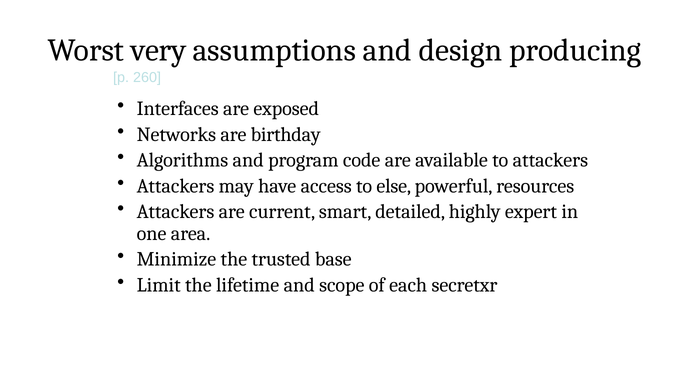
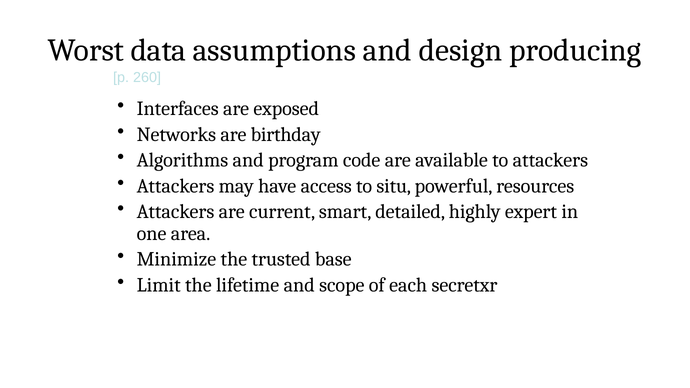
very: very -> data
else: else -> situ
